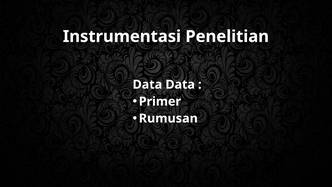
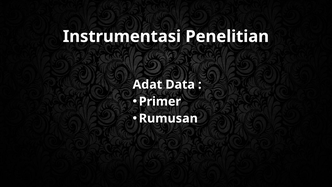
Data at (147, 84): Data -> Adat
